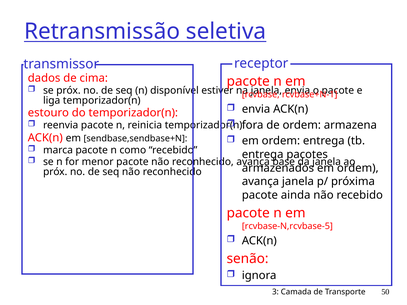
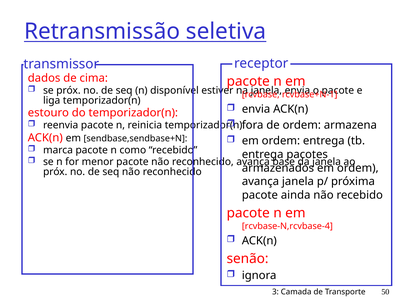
rcvbase-N,rcvbase-5: rcvbase-N,rcvbase-5 -> rcvbase-N,rcvbase-4
